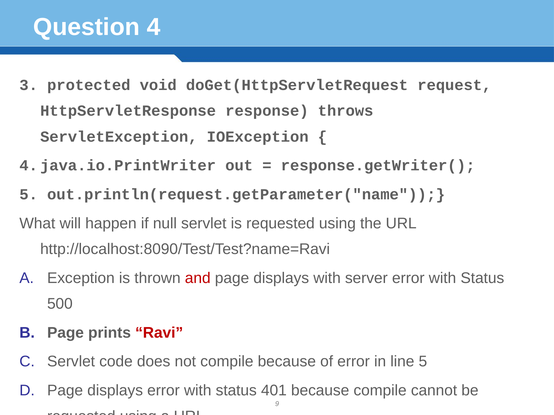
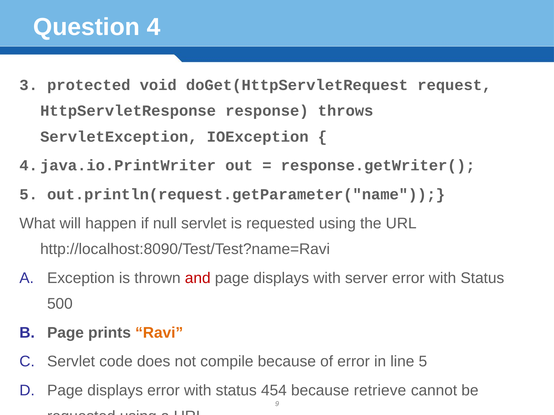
Ravi colour: red -> orange
401: 401 -> 454
because compile: compile -> retrieve
